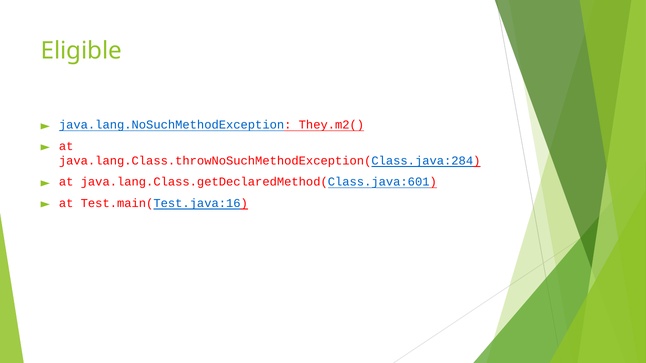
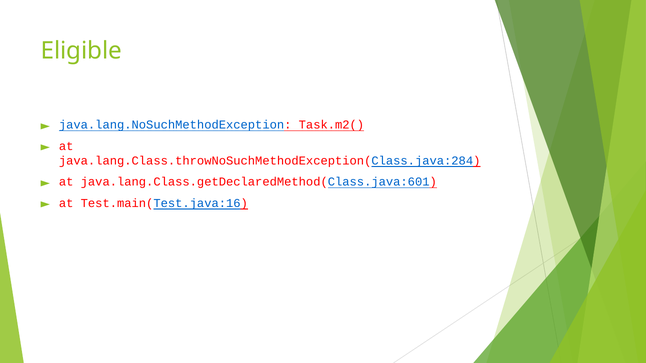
They.m2(: They.m2( -> Task.m2(
